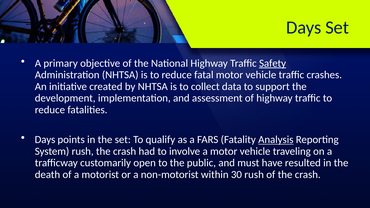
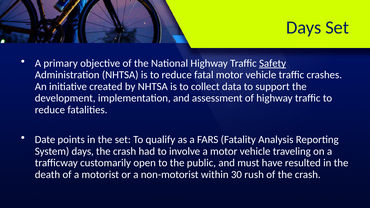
Days at (45, 140): Days -> Date
Analysis underline: present -> none
System rush: rush -> days
